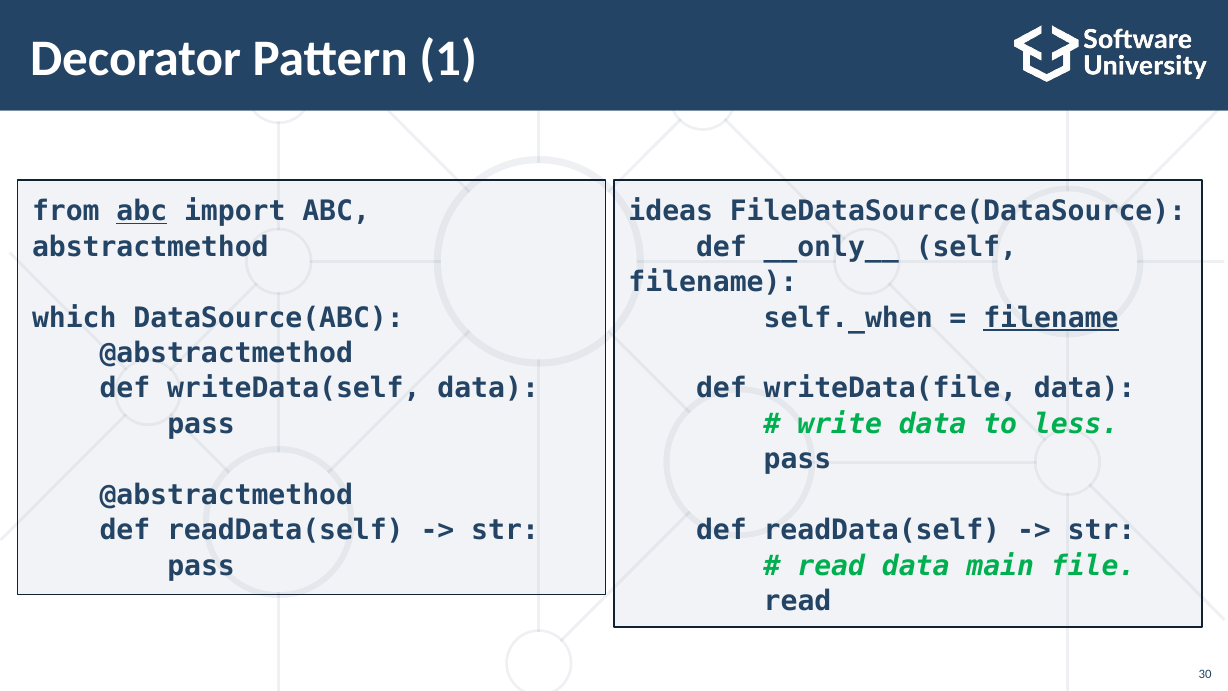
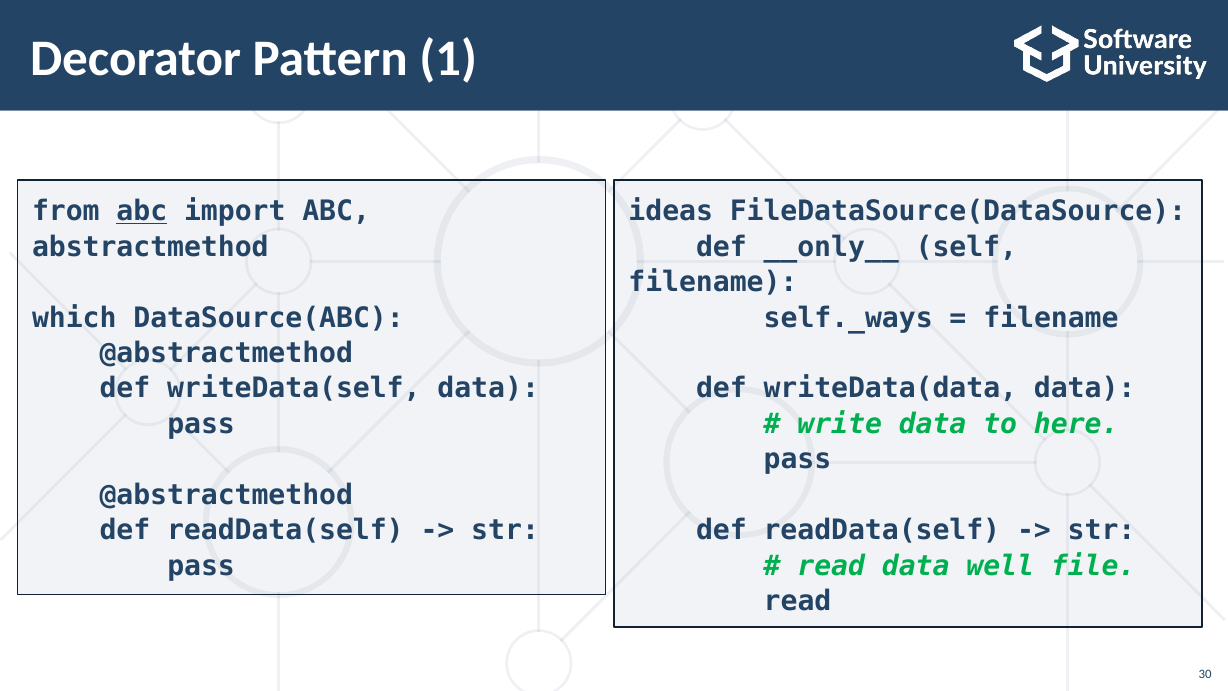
self._when: self._when -> self._ways
filename at (1051, 318) underline: present -> none
writeData(file: writeData(file -> writeData(data
less: less -> here
main: main -> well
